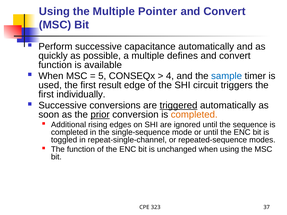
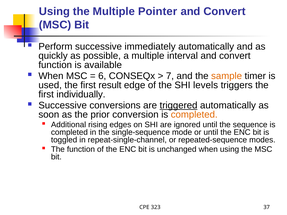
capacitance: capacitance -> immediately
defines: defines -> interval
5: 5 -> 6
4: 4 -> 7
sample colour: blue -> orange
circuit: circuit -> levels
prior underline: present -> none
